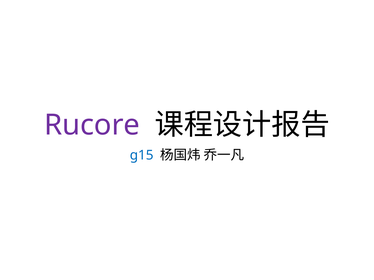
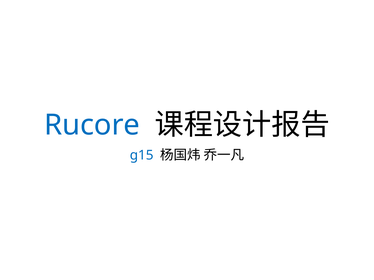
Rucore colour: purple -> blue
